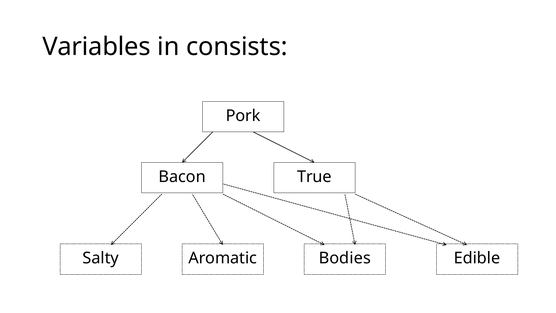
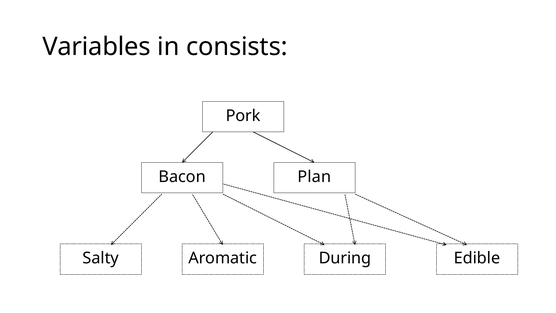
True: True -> Plan
Bodies: Bodies -> During
